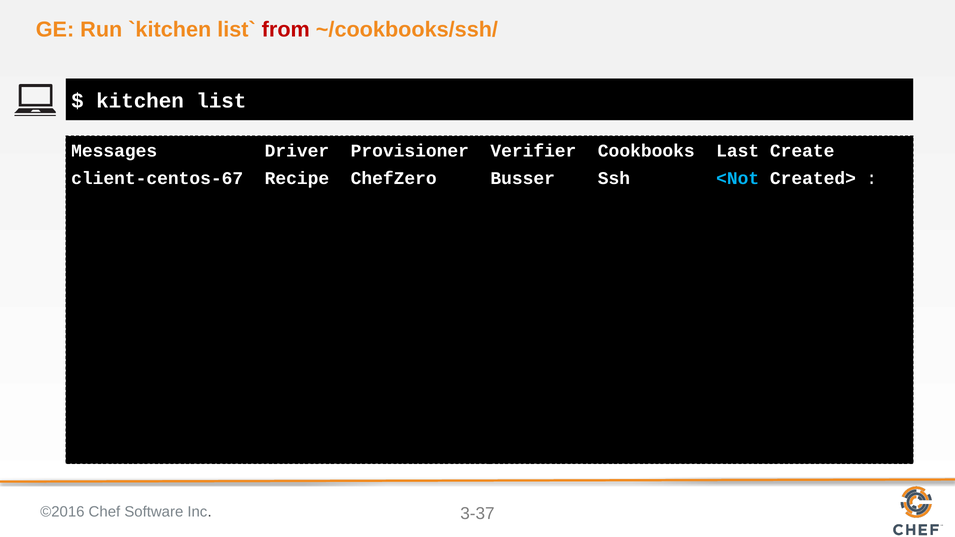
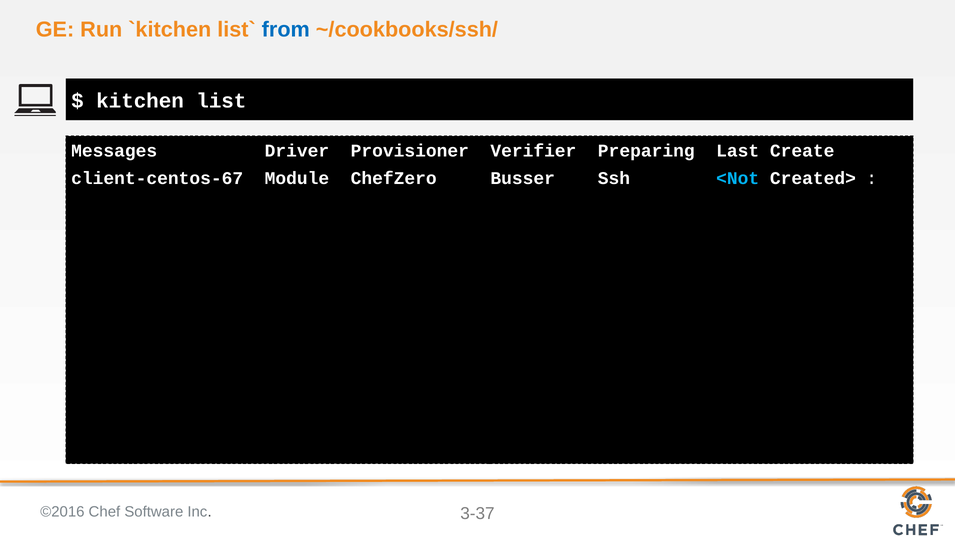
from colour: red -> blue
Cookbooks: Cookbooks -> Preparing
Recipe: Recipe -> Module
